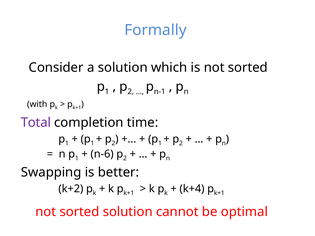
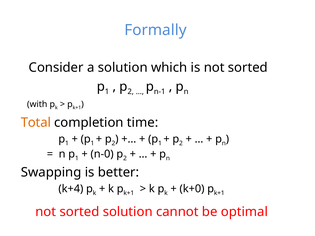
Total colour: purple -> orange
n-6: n-6 -> n-0
k+2: k+2 -> k+4
k+4: k+4 -> k+0
